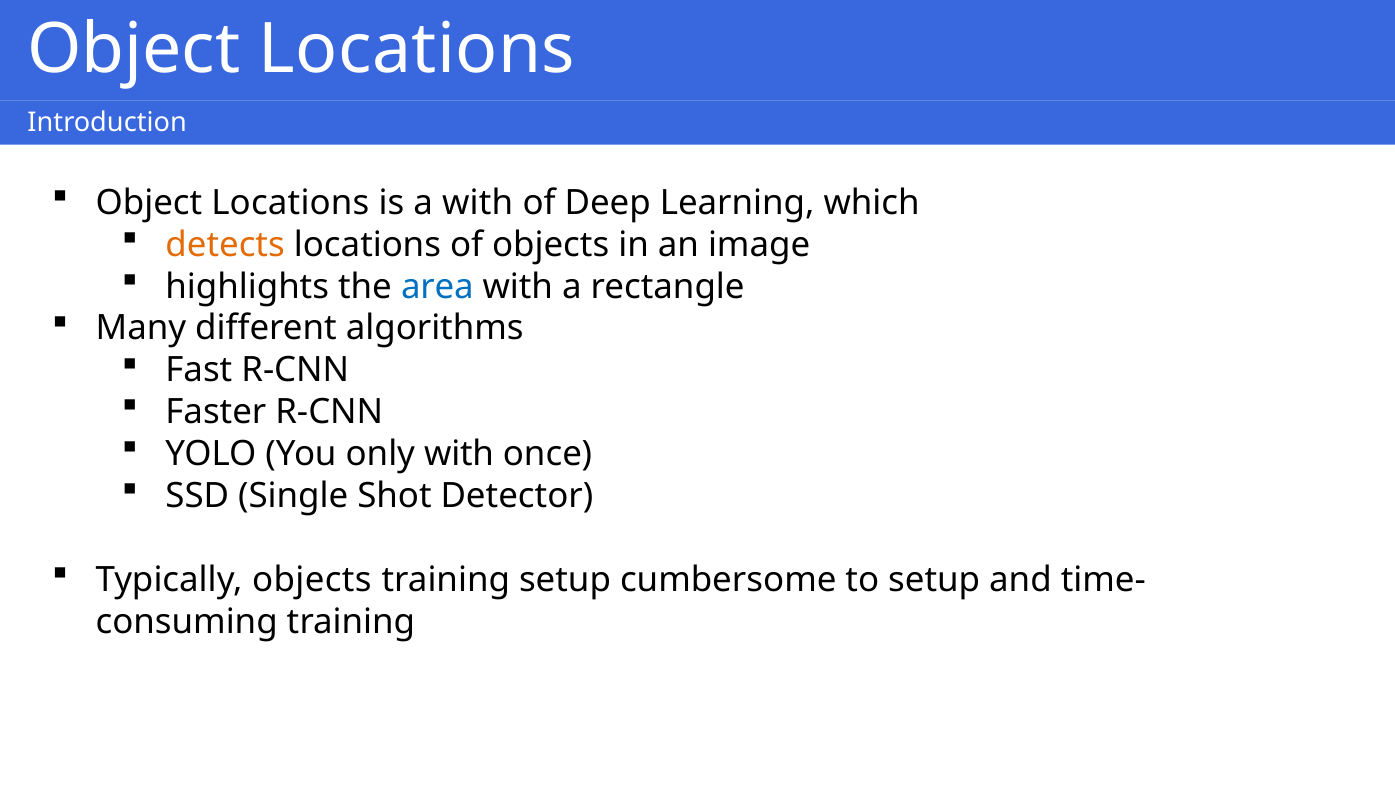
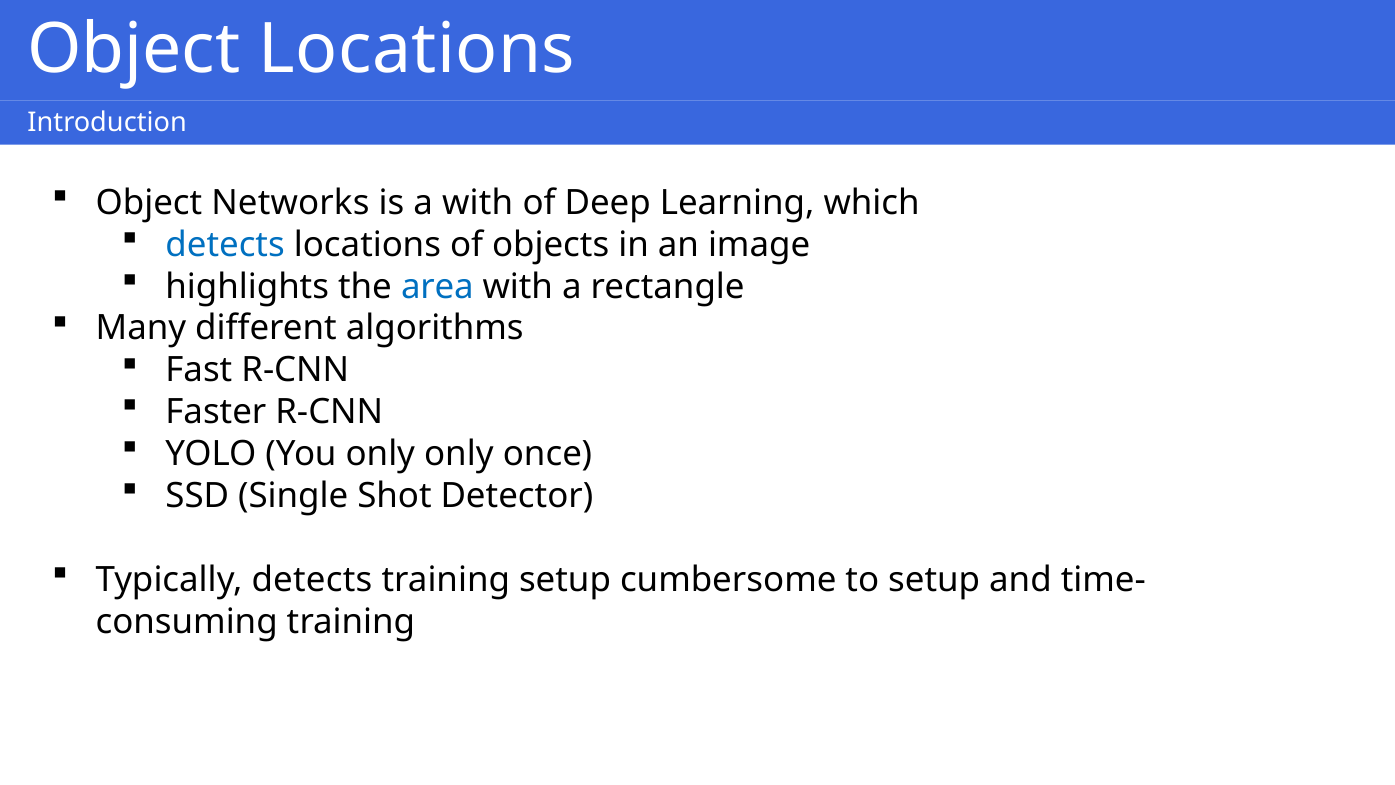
Locations at (290, 203): Locations -> Networks
detects at (225, 245) colour: orange -> blue
only with: with -> only
Typically objects: objects -> detects
